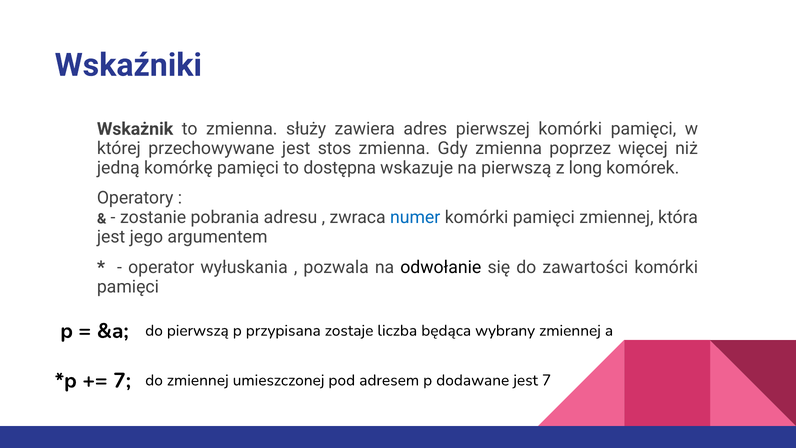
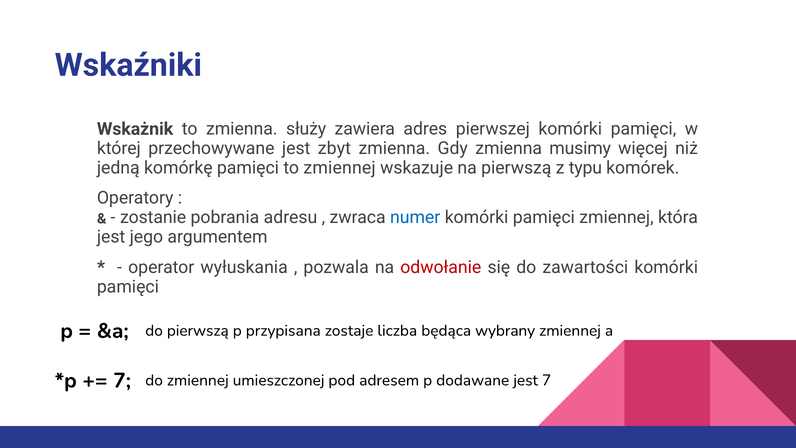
stos: stos -> zbyt
poprzez: poprzez -> musimy
to dostępna: dostępna -> zmiennej
long: long -> typu
odwołanie colour: black -> red
